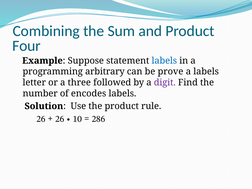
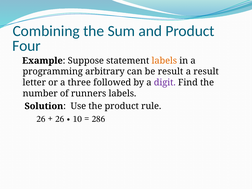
labels at (164, 61) colour: blue -> orange
be prove: prove -> result
a labels: labels -> result
encodes: encodes -> runners
